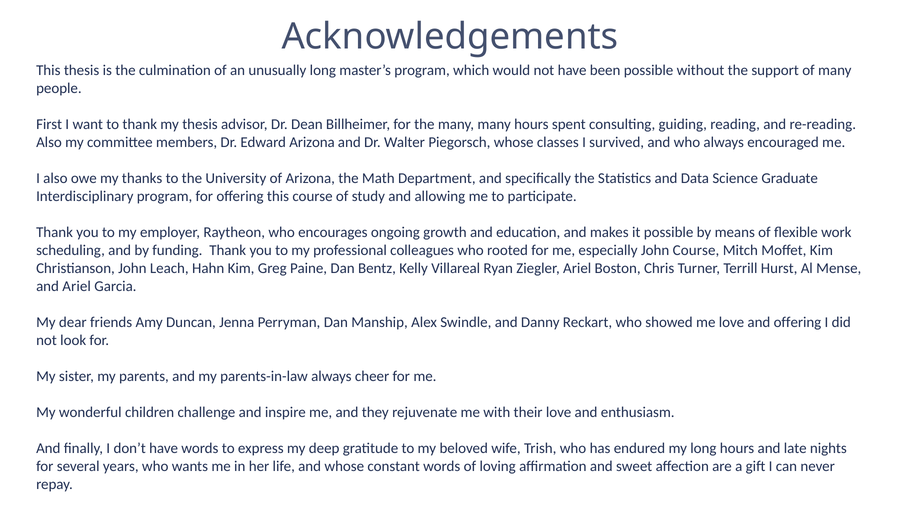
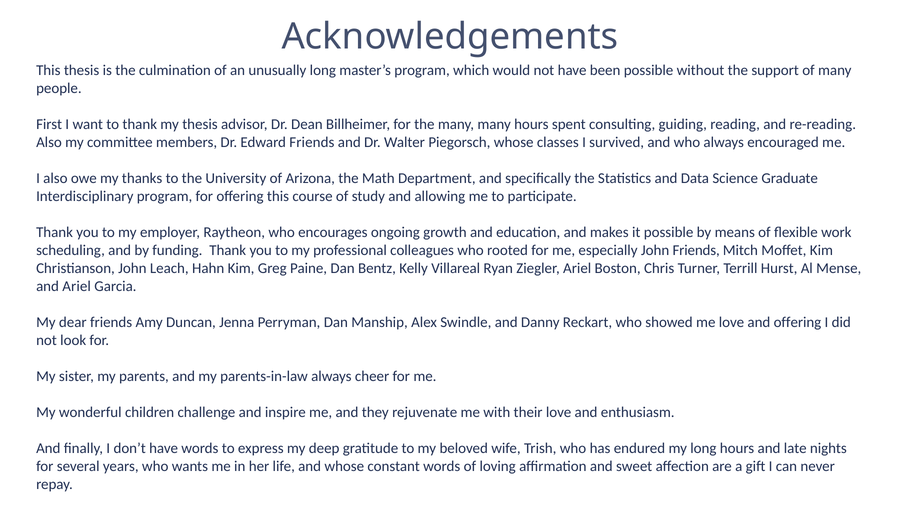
Edward Arizona: Arizona -> Friends
John Course: Course -> Friends
